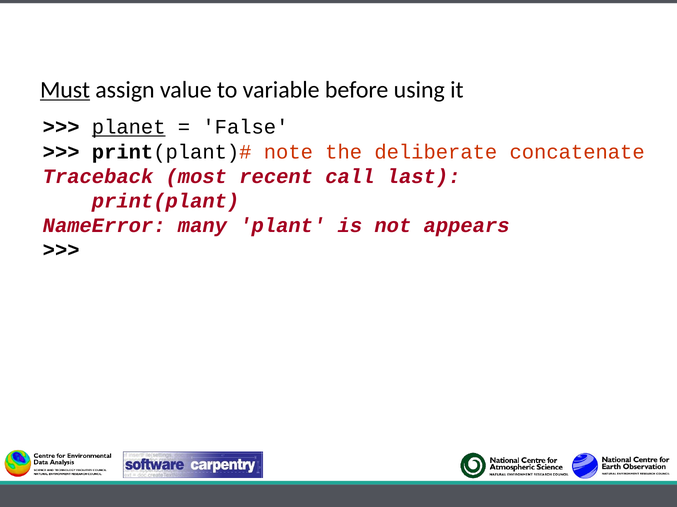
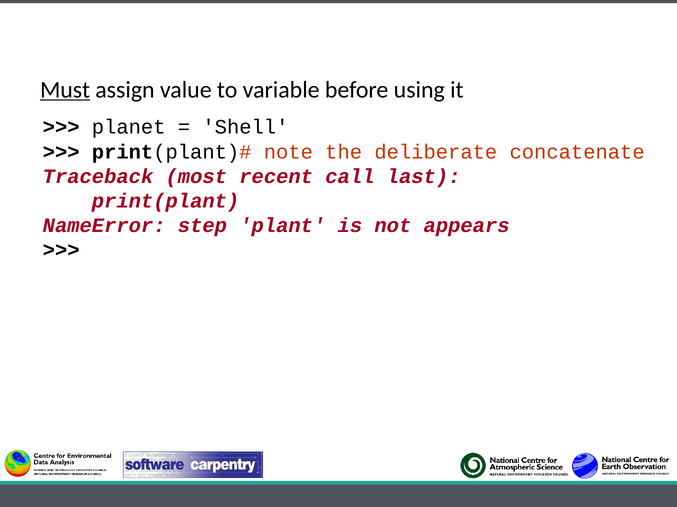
planet underline: present -> none
False: False -> Shell
many: many -> step
